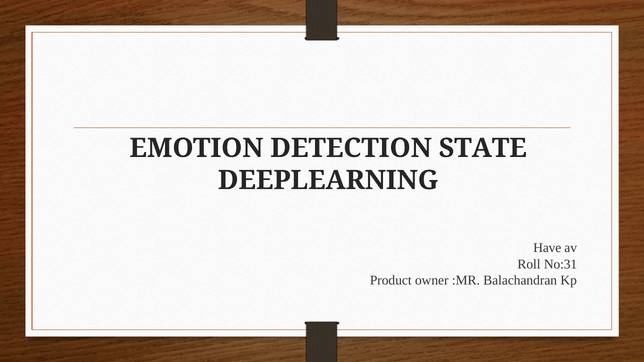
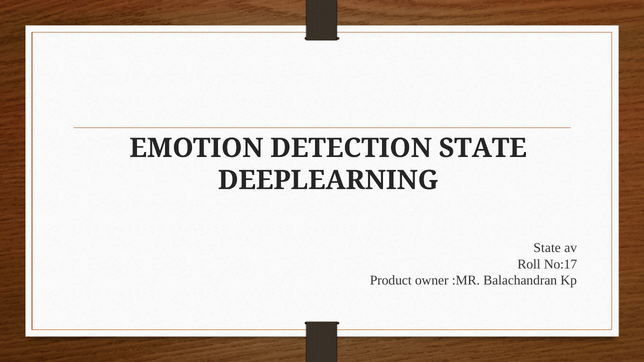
Have at (547, 248): Have -> State
No:31: No:31 -> No:17
